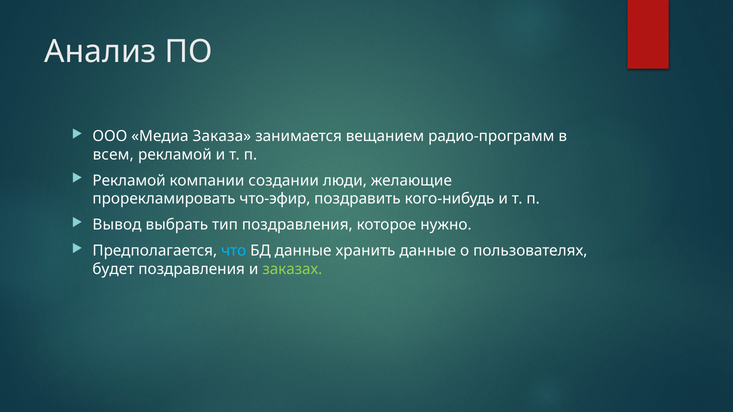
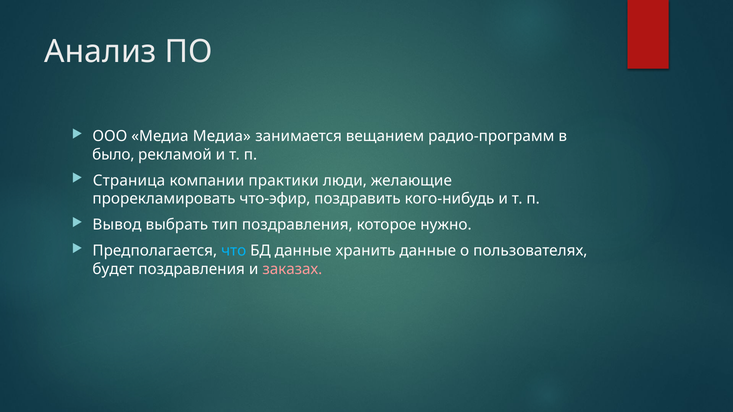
Медиа Заказа: Заказа -> Медиа
всем: всем -> было
Рекламой at (129, 181): Рекламой -> Страница
создании: создании -> практики
заказах colour: light green -> pink
